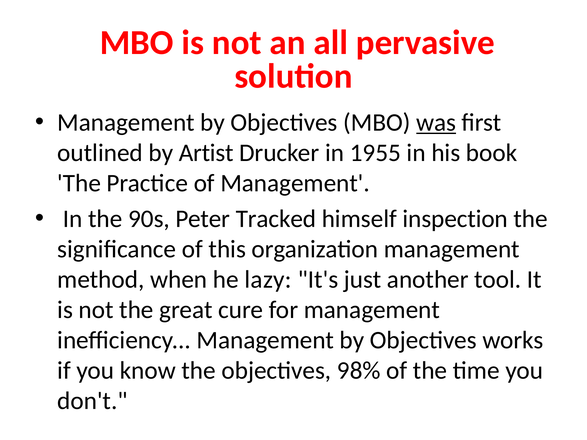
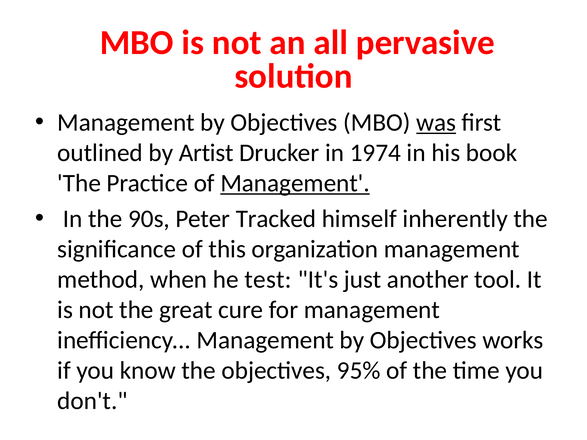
1955: 1955 -> 1974
Management at (295, 183) underline: none -> present
inspection: inspection -> inherently
lazy: lazy -> test
98%: 98% -> 95%
